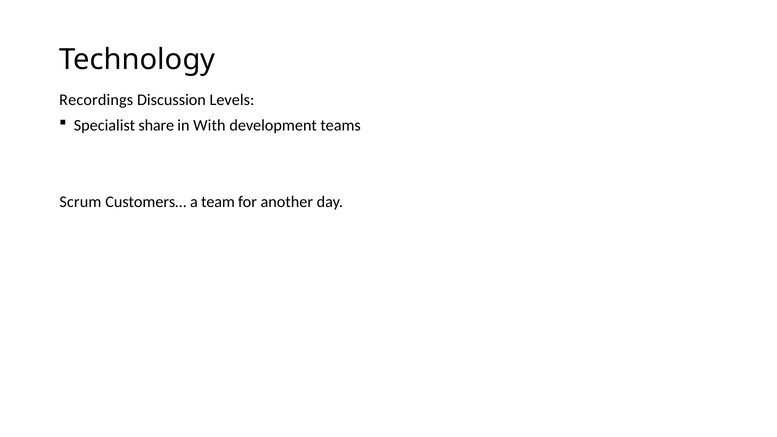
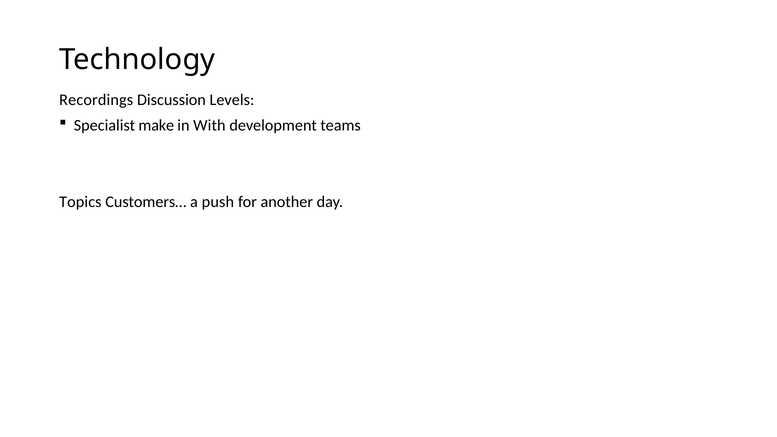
share: share -> make
Scrum: Scrum -> Topics
team: team -> push
